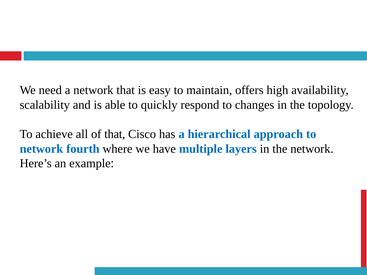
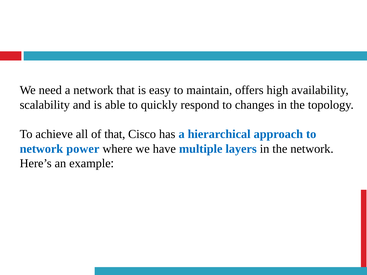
fourth: fourth -> power
